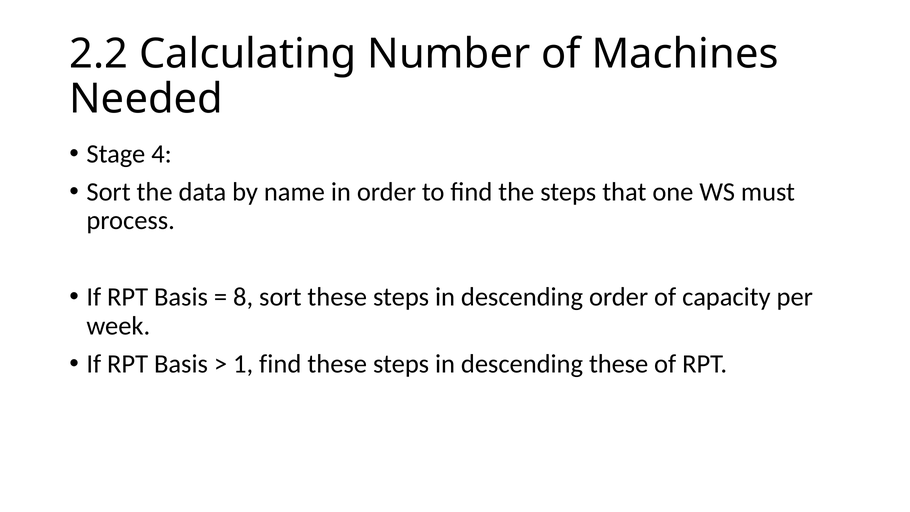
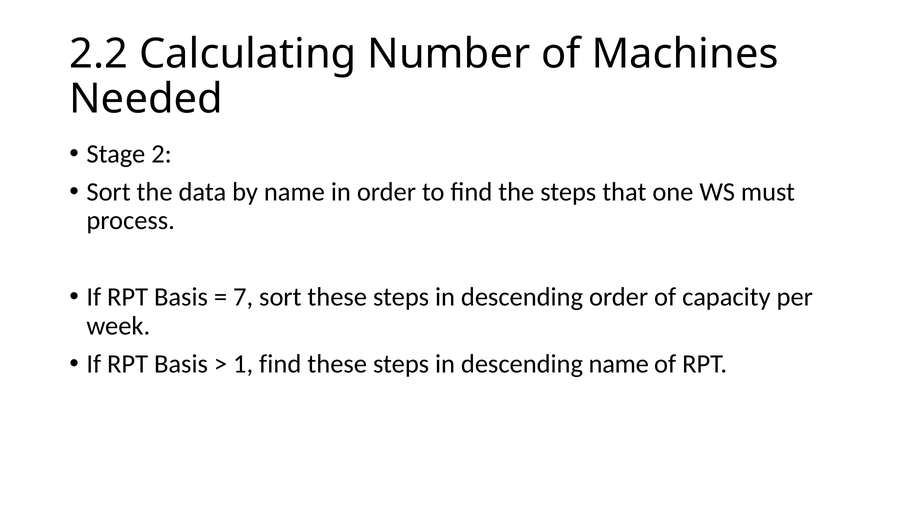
4: 4 -> 2
8: 8 -> 7
descending these: these -> name
